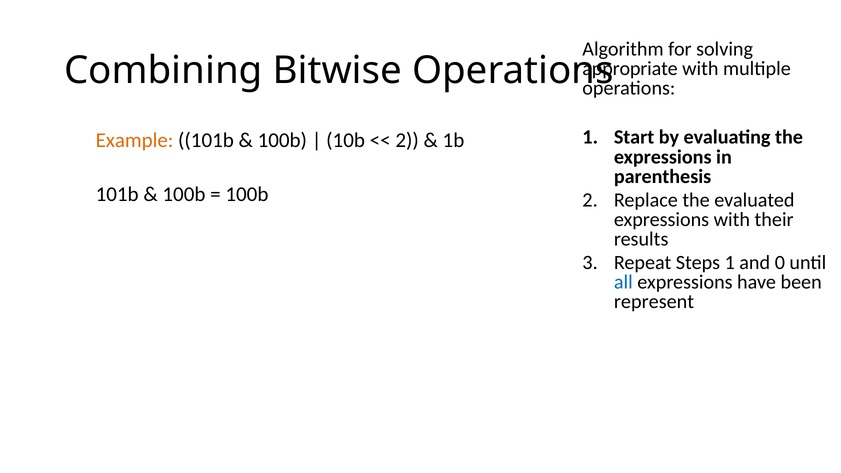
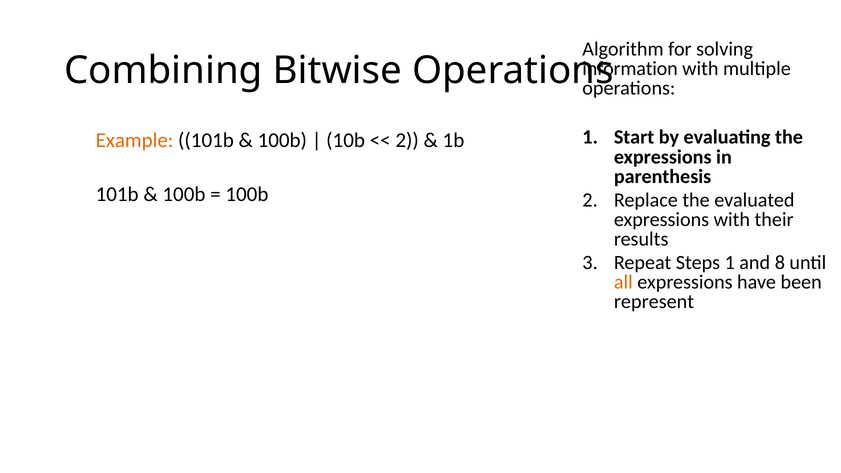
appropriate: appropriate -> information
0: 0 -> 8
all colour: blue -> orange
